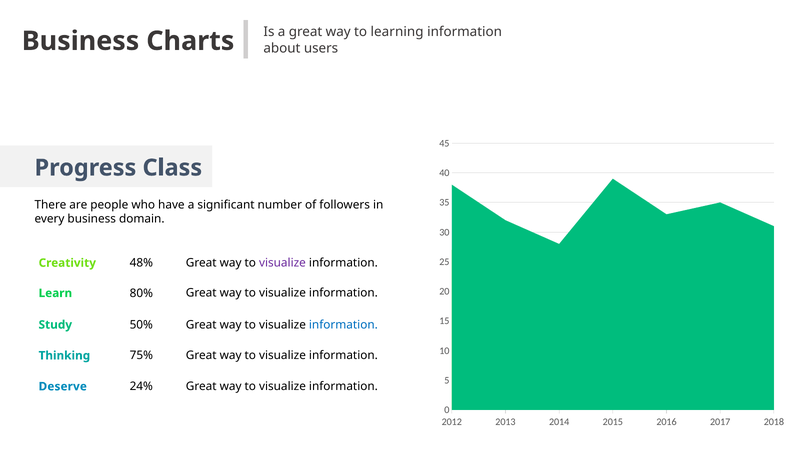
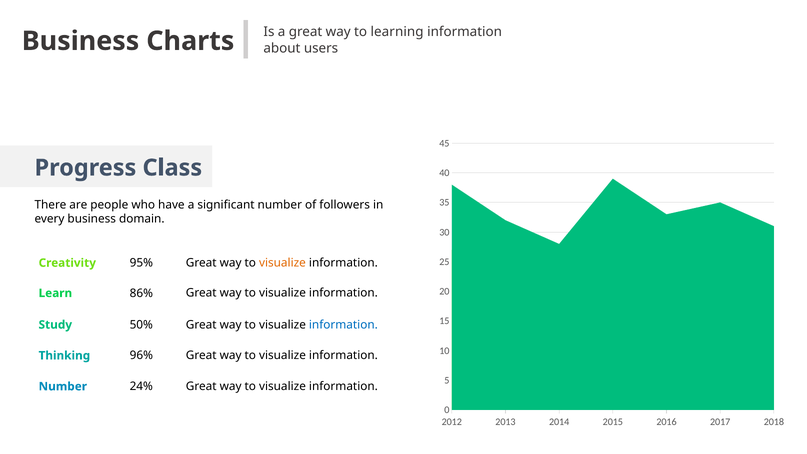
48%: 48% -> 95%
visualize at (282, 263) colour: purple -> orange
80%: 80% -> 86%
75%: 75% -> 96%
Deserve at (63, 386): Deserve -> Number
